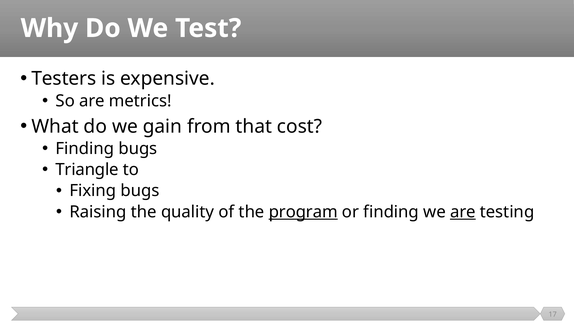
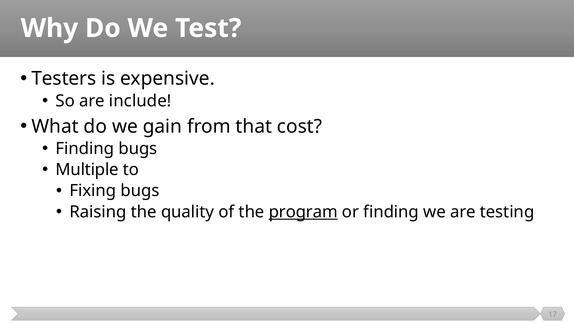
metrics: metrics -> include
Triangle: Triangle -> Multiple
are at (463, 212) underline: present -> none
